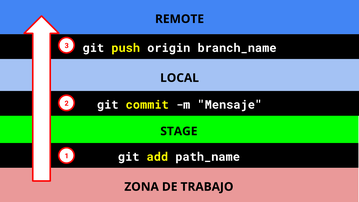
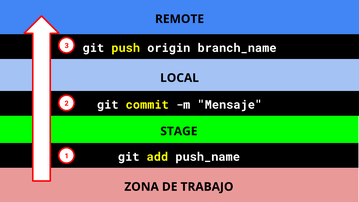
path_name: path_name -> push_name
